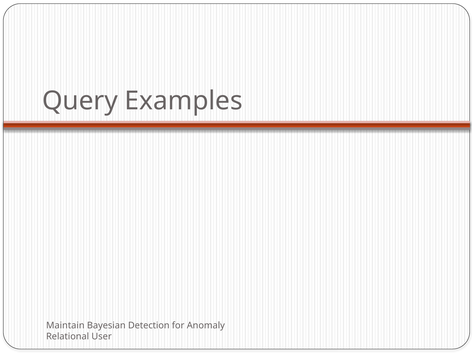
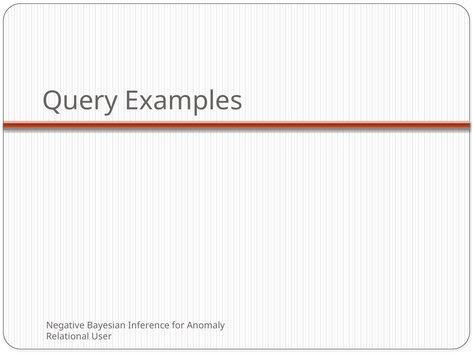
Maintain: Maintain -> Negative
Detection: Detection -> Inference
